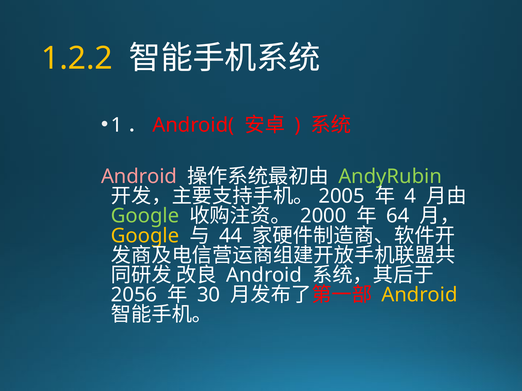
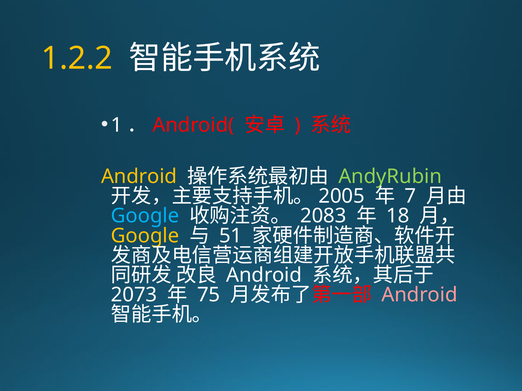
Android at (139, 177) colour: pink -> yellow
4: 4 -> 7
Google at (145, 216) colour: light green -> light blue
2000: 2000 -> 2083
64: 64 -> 18
44: 44 -> 51
2056: 2056 -> 2073
30: 30 -> 75
Android at (420, 295) colour: yellow -> pink
